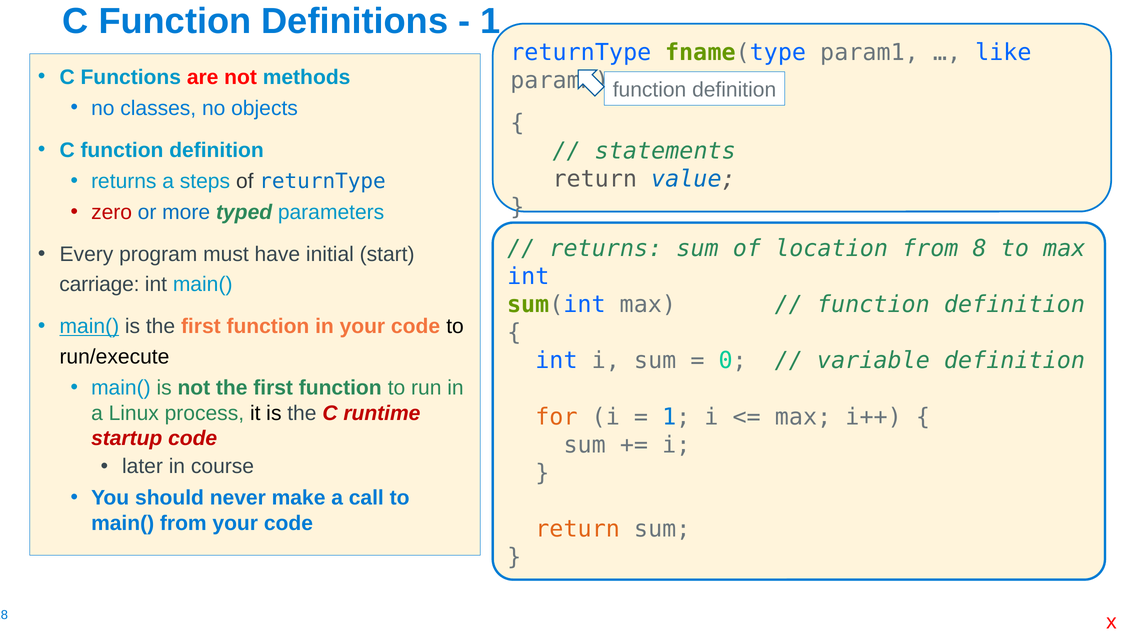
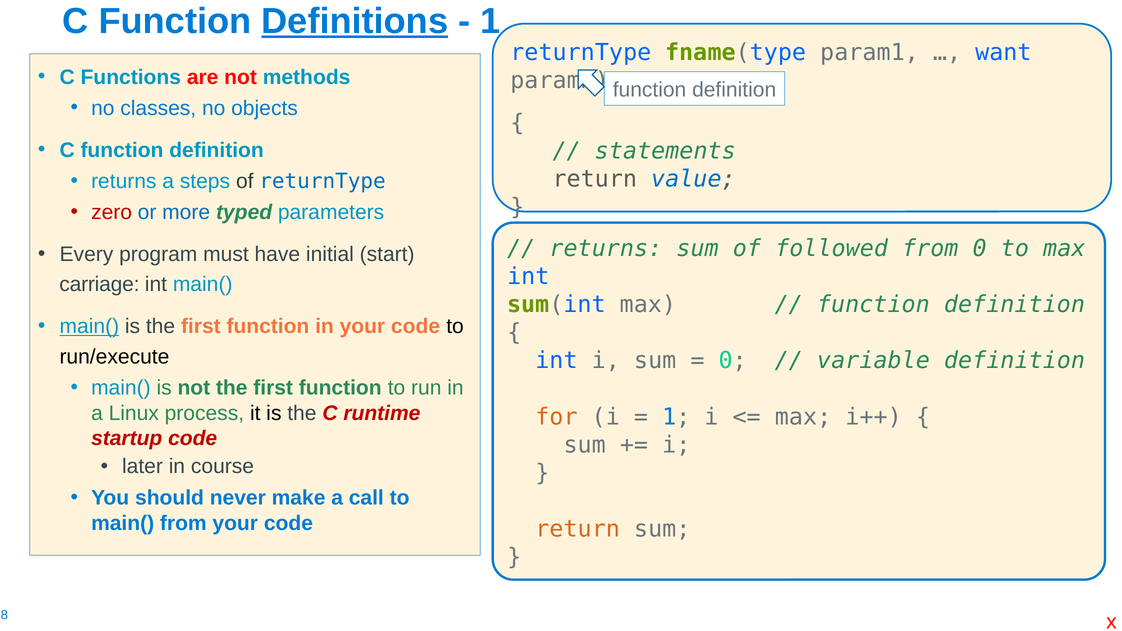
Definitions underline: none -> present
like: like -> want
location: location -> followed
from 8: 8 -> 0
